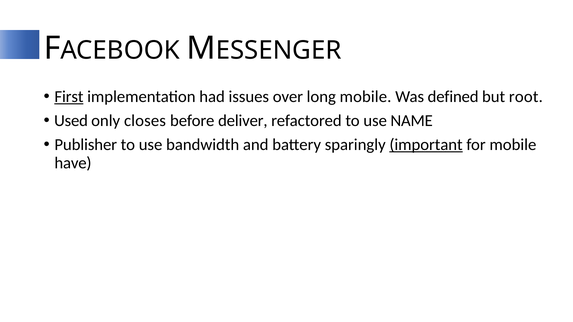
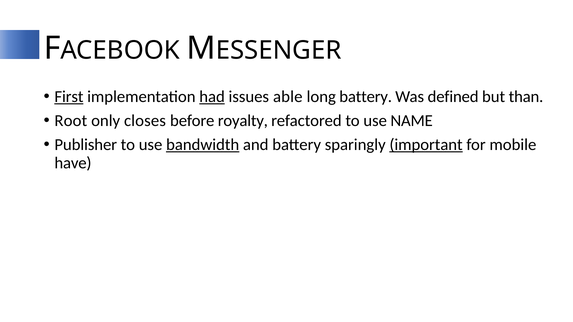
had underline: none -> present
over: over -> able
long mobile: mobile -> battery
root: root -> than
Used: Used -> Root
deliver: deliver -> royalty
bandwidth underline: none -> present
